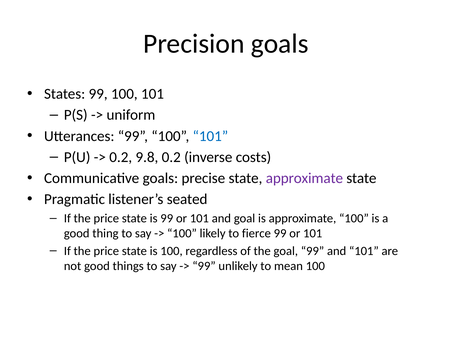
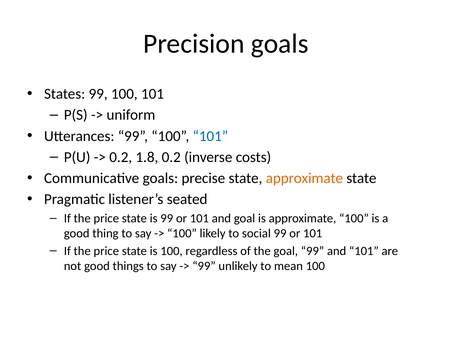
9.8: 9.8 -> 1.8
approximate at (304, 178) colour: purple -> orange
fierce: fierce -> social
